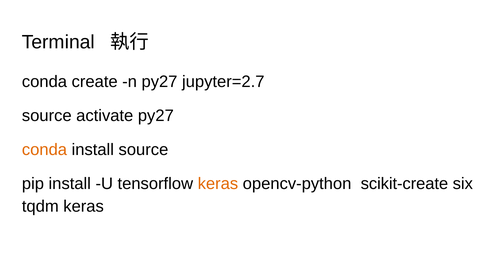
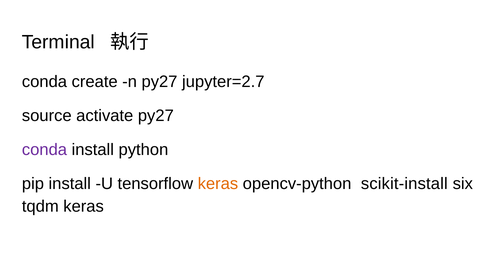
conda at (44, 149) colour: orange -> purple
install source: source -> python
scikit-create: scikit-create -> scikit-install
